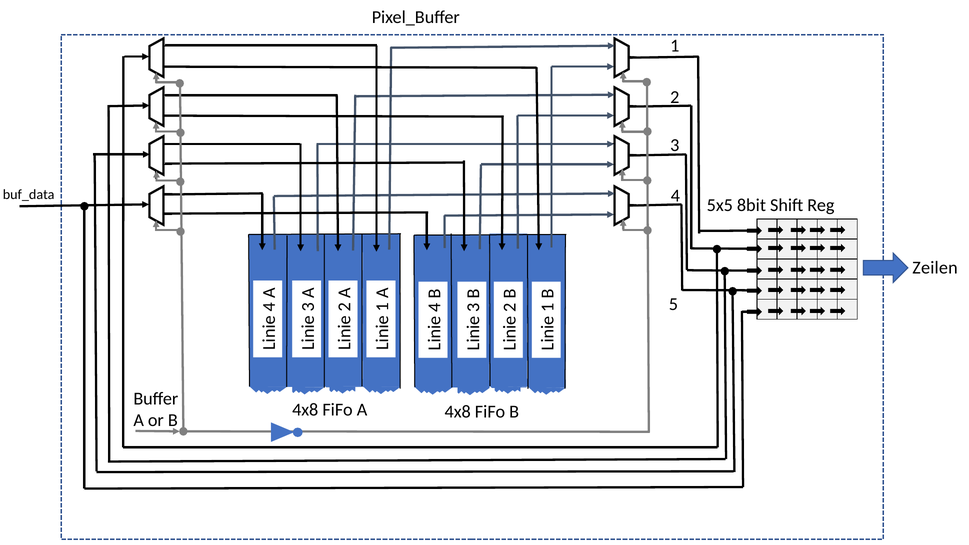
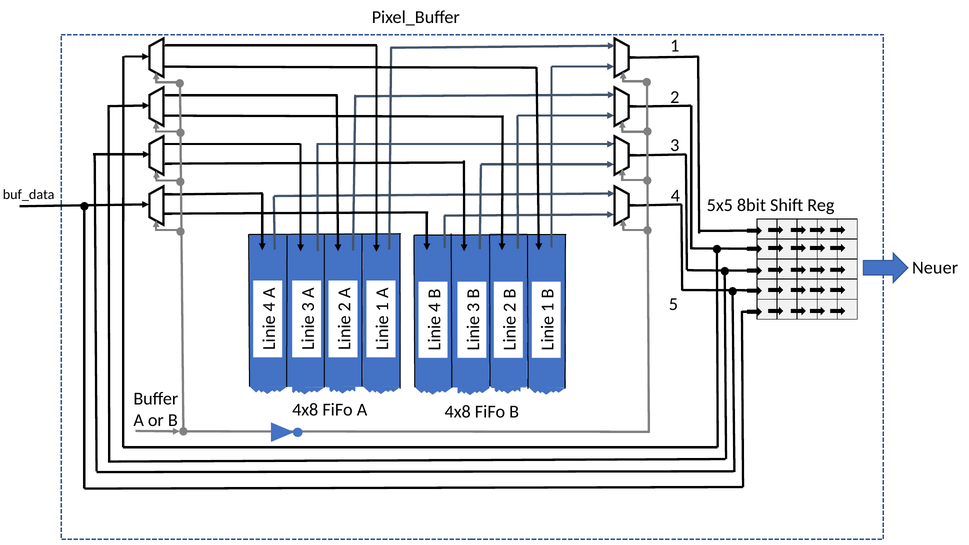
Zeilen: Zeilen -> Neuer
